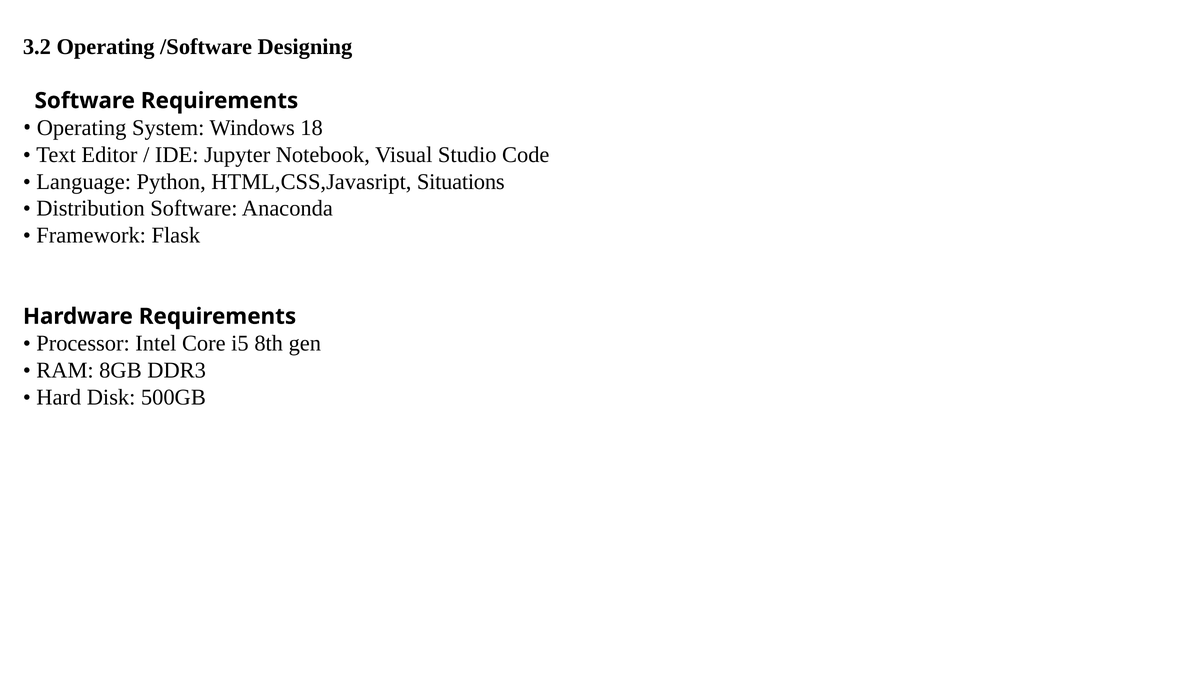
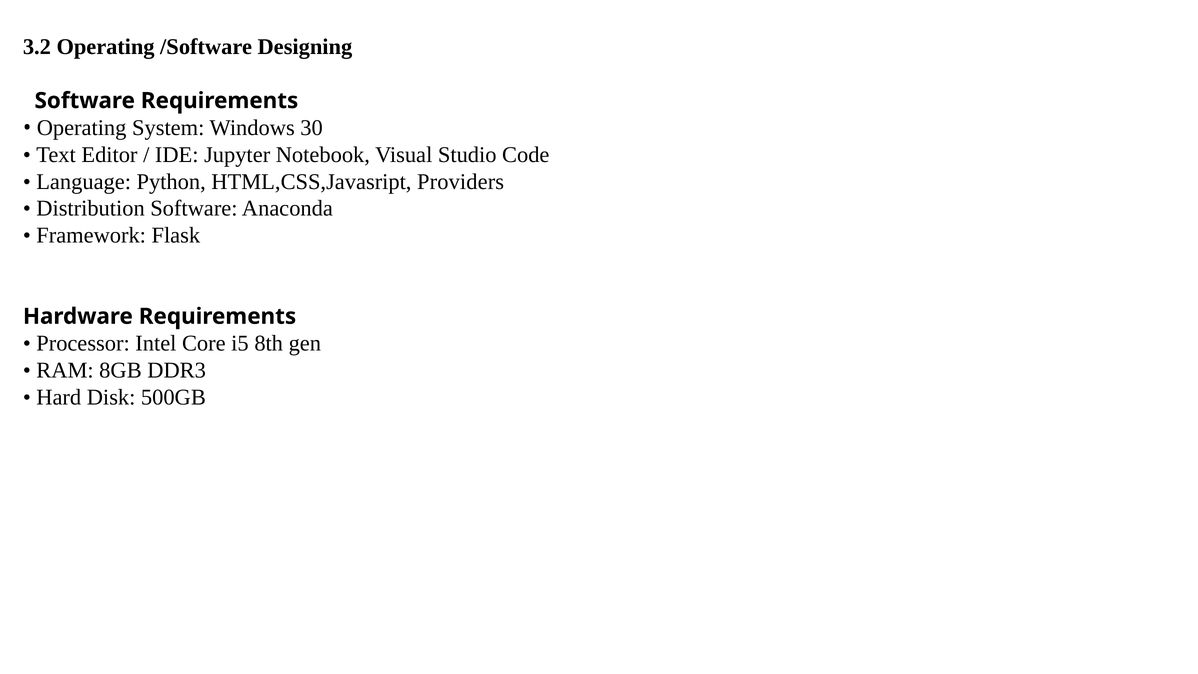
18: 18 -> 30
Situations: Situations -> Providers
